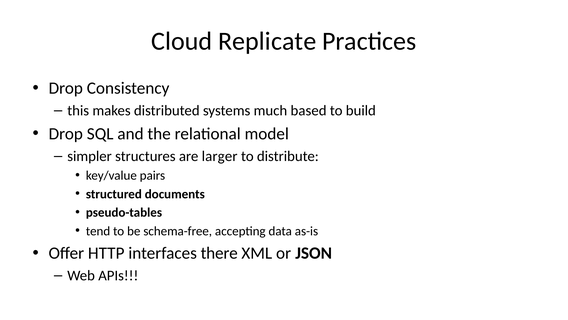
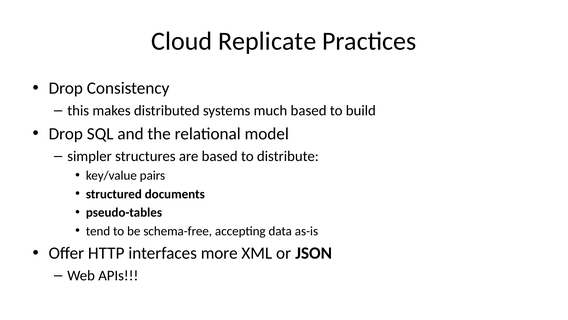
are larger: larger -> based
there: there -> more
